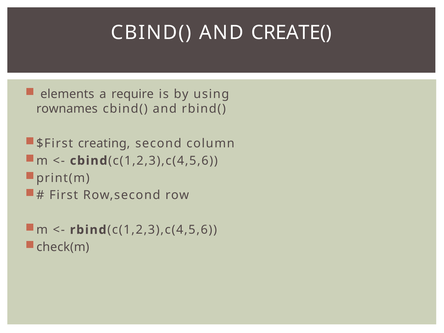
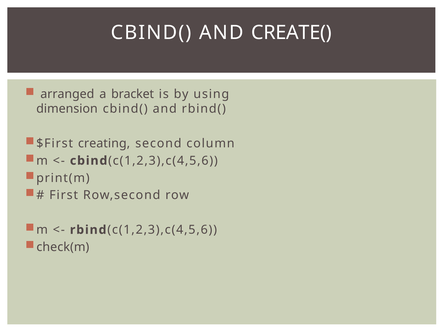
elements: elements -> arranged
require: require -> bracket
rownames: rownames -> dimension
